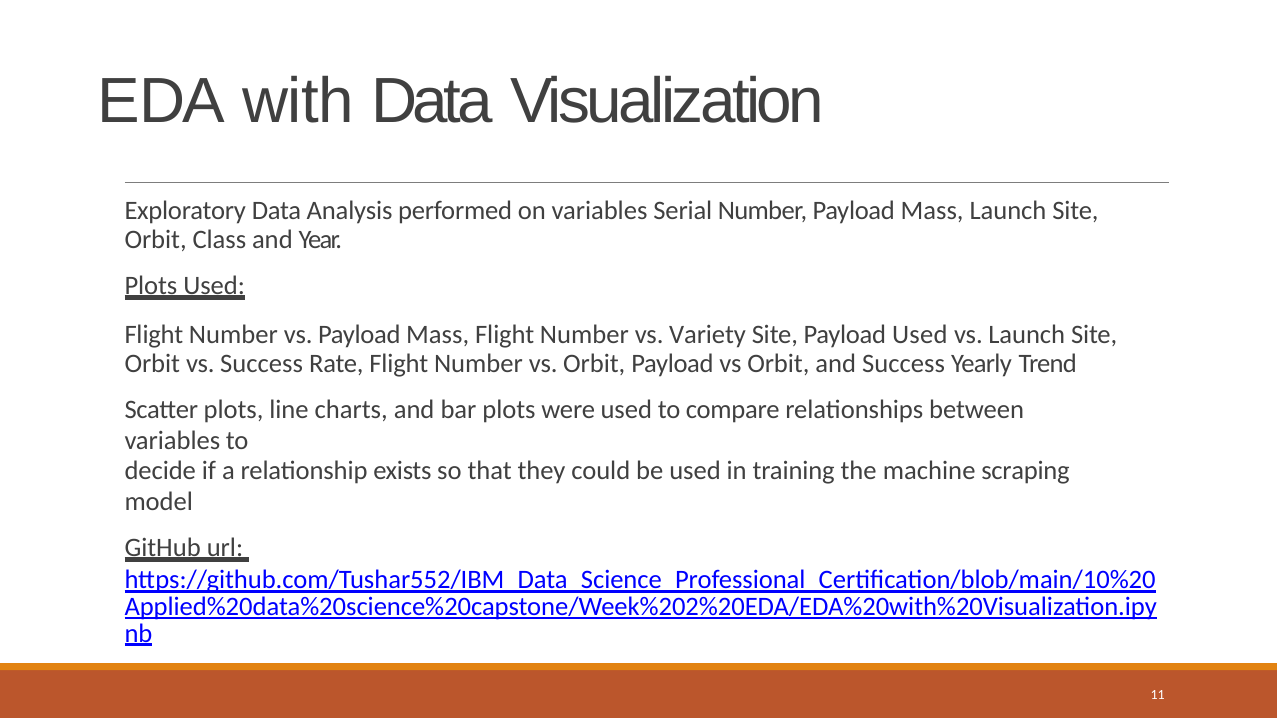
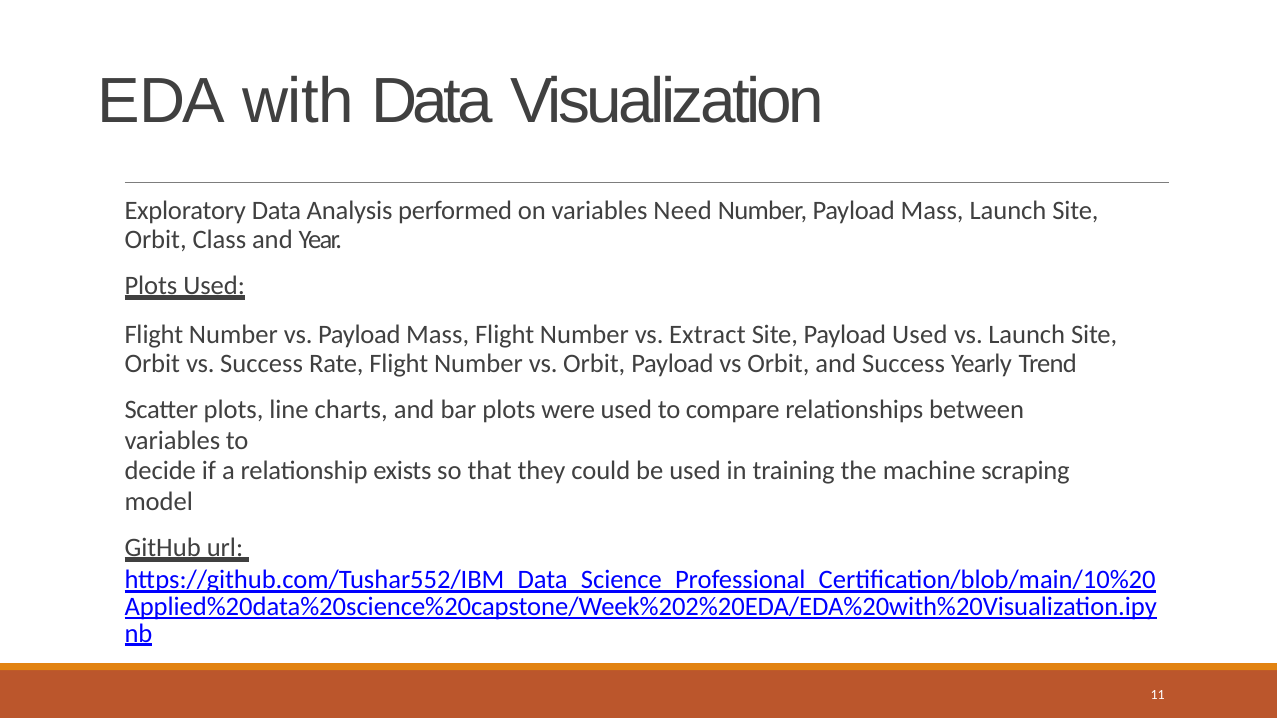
Serial: Serial -> Need
Variety: Variety -> Extract
